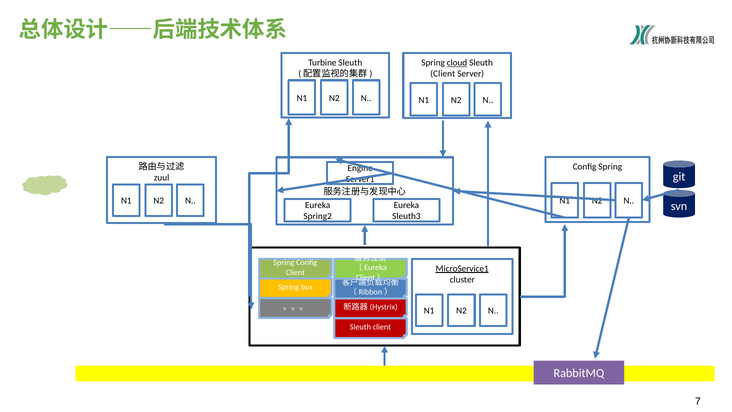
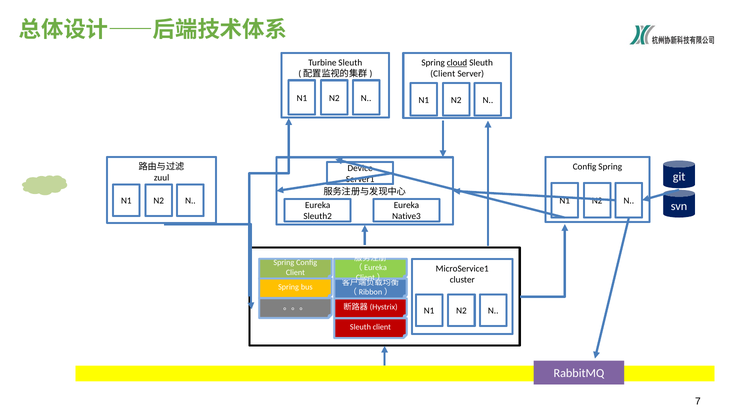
Engine: Engine -> Device
Spring2: Spring2 -> Sleuth2
Sleuth3: Sleuth3 -> Native3
MicroService1 underline: present -> none
